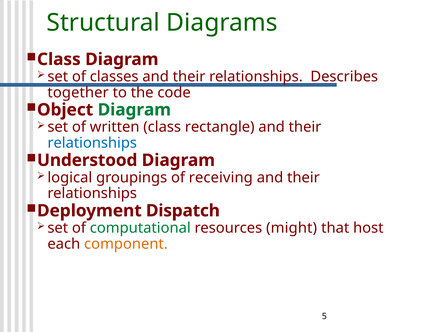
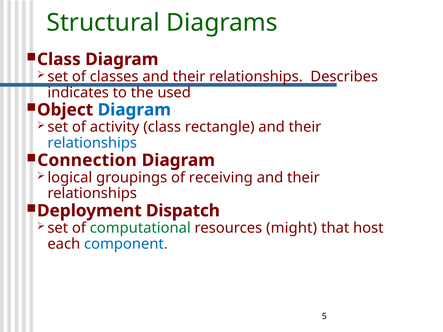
together: together -> indicates
code: code -> used
Diagram at (134, 110) colour: green -> blue
written: written -> activity
Understood: Understood -> Connection
component colour: orange -> blue
